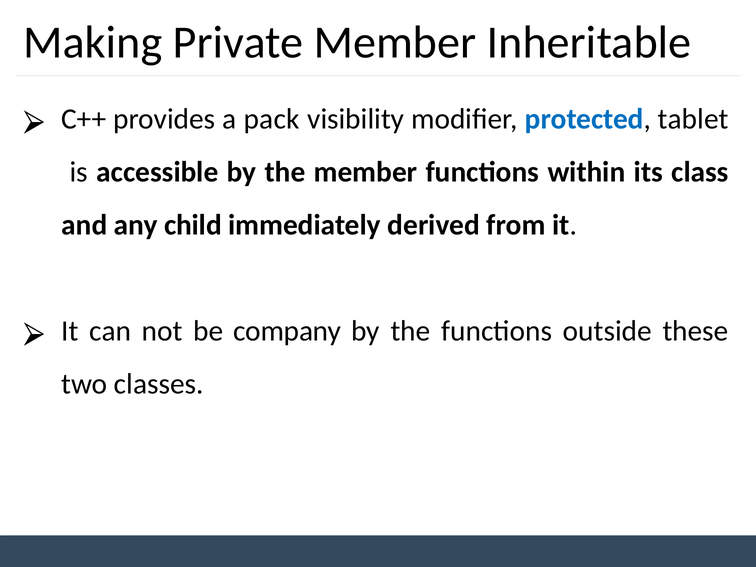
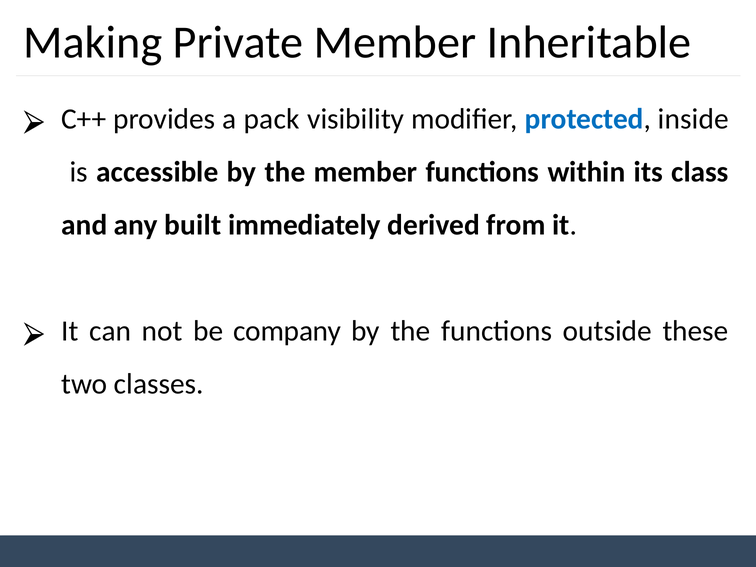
tablet: tablet -> inside
child: child -> built
